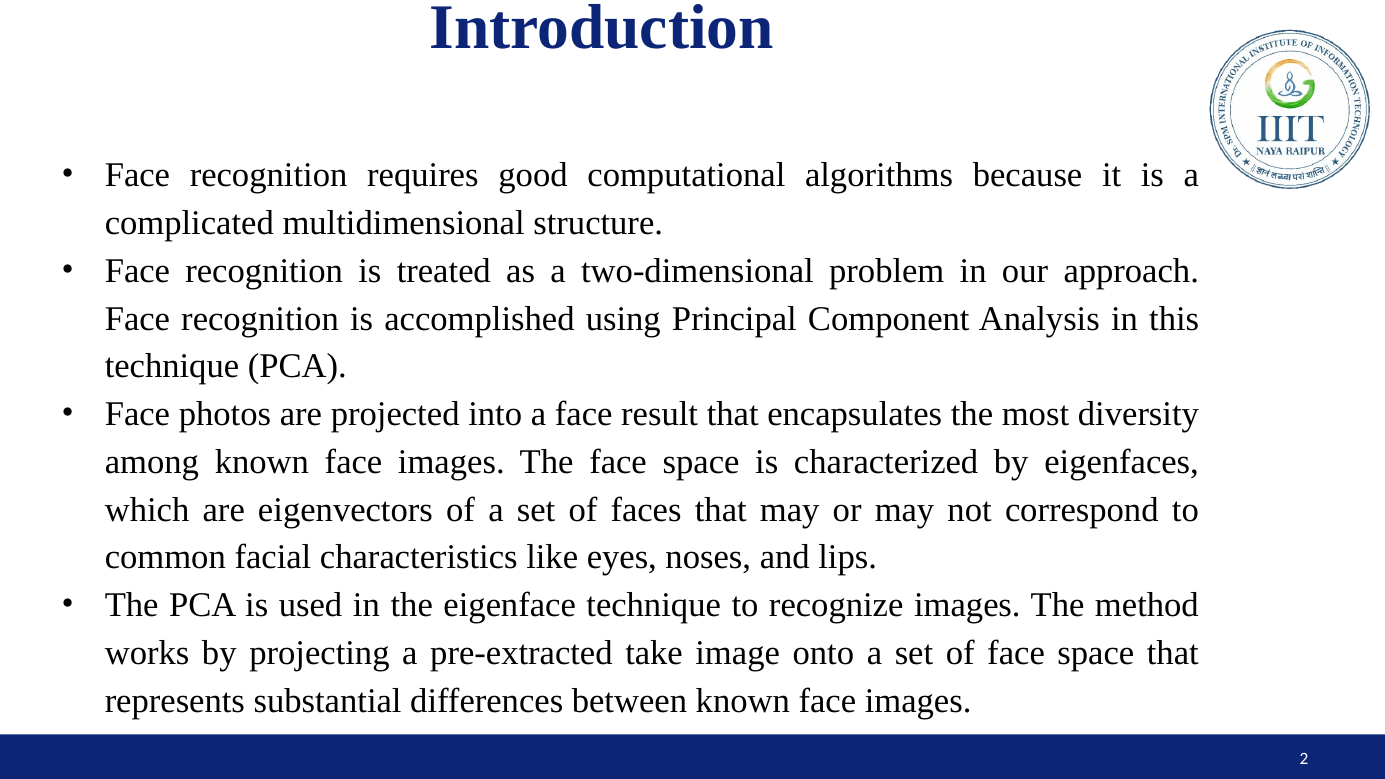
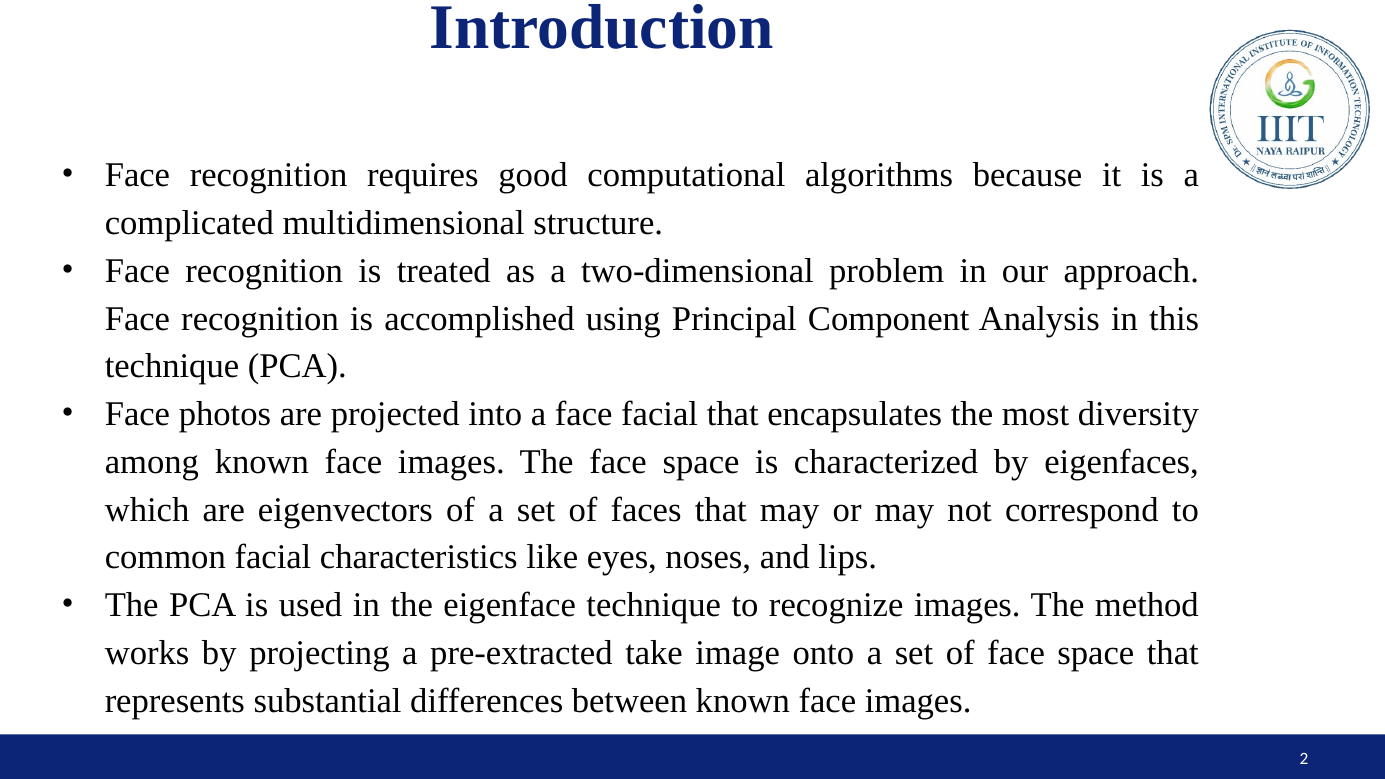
face result: result -> facial
